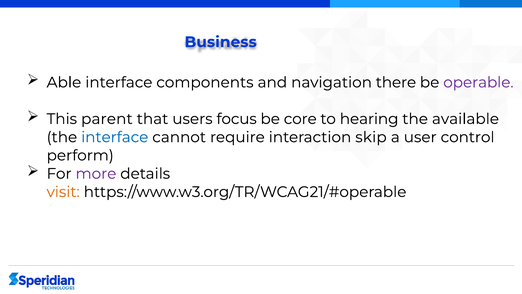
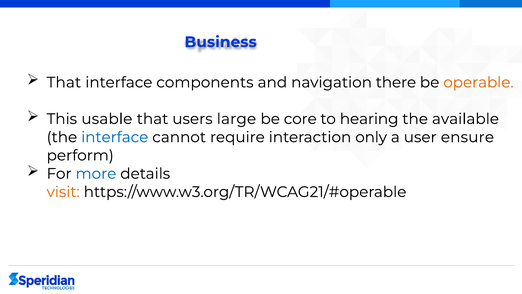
Able at (64, 82): Able -> That
operable colour: purple -> orange
parent: parent -> usable
focus: focus -> large
skip: skip -> only
control: control -> ensure
more colour: purple -> blue
